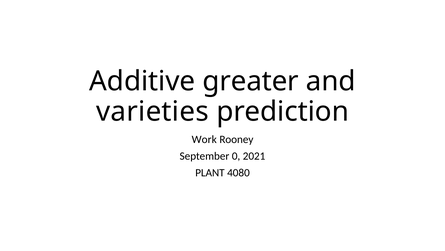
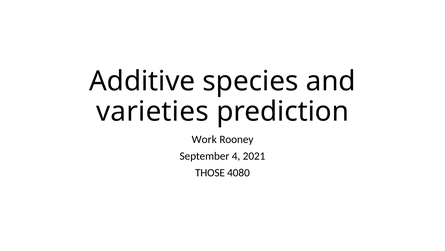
greater: greater -> species
0: 0 -> 4
PLANT: PLANT -> THOSE
